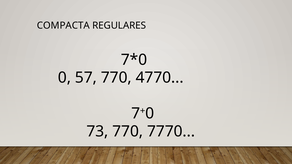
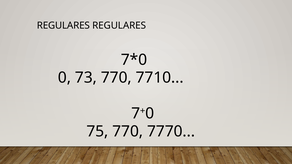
COMPACTA at (63, 26): COMPACTA -> REGULARES
57: 57 -> 73
4770: 4770 -> 7710
73: 73 -> 75
